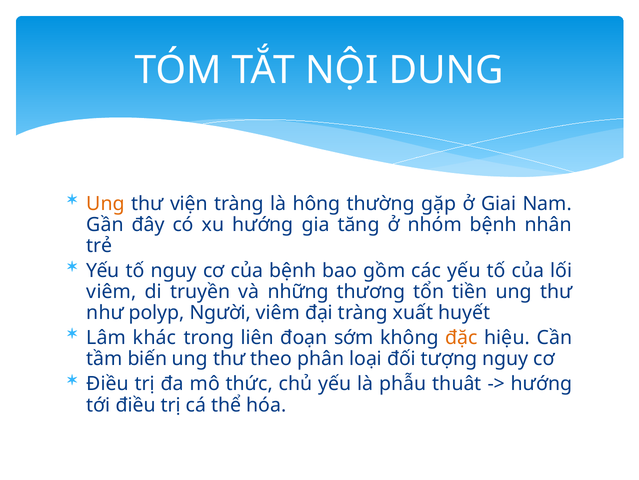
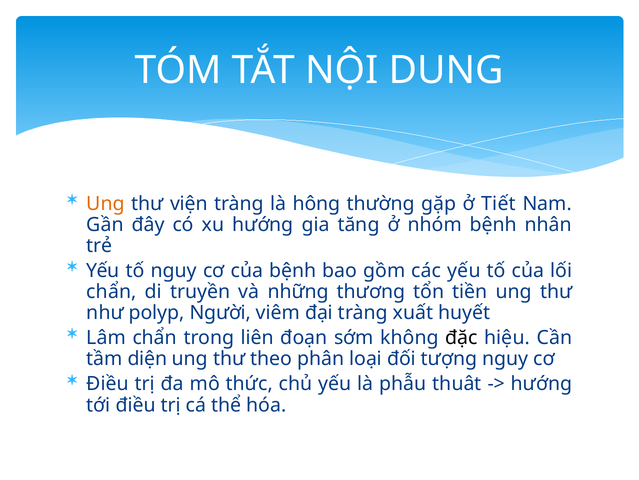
Giai: Giai -> Tiết
viêm at (112, 291): viêm -> chẩn
Lâm khác: khác -> chẩn
đặc colour: orange -> black
biến: biến -> diện
